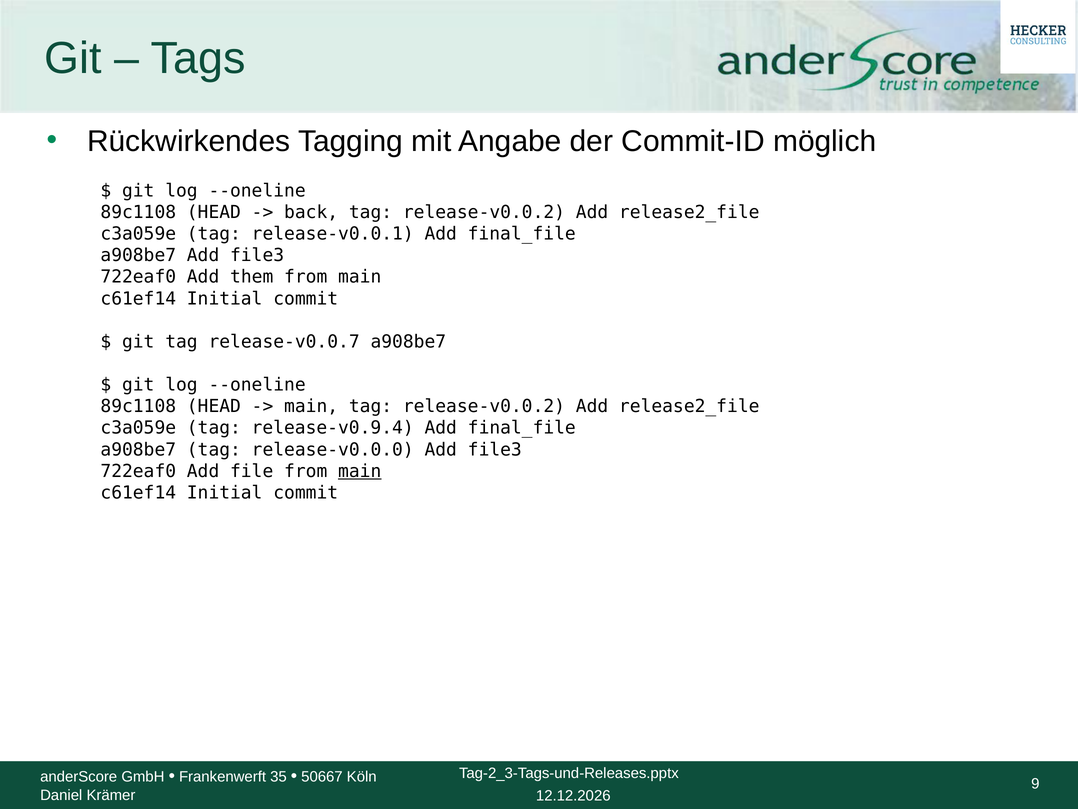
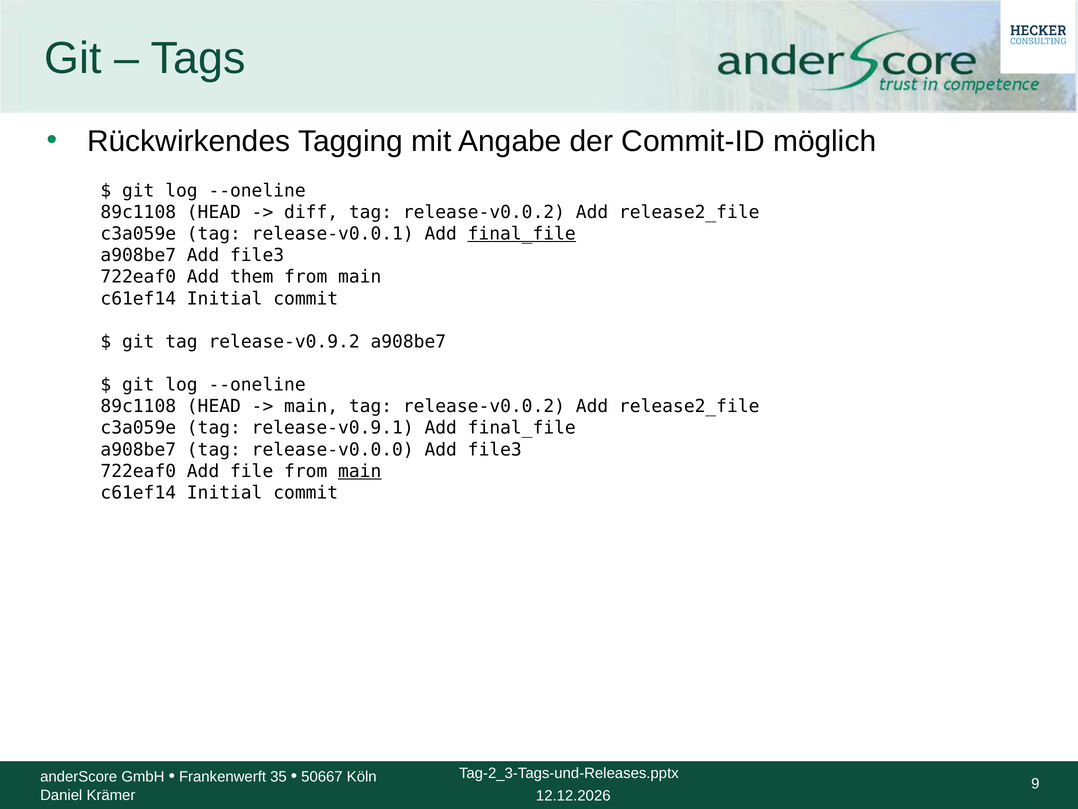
back: back -> diff
final_file at (522, 234) underline: none -> present
release-v0.0.7: release-v0.0.7 -> release-v0.9.2
release-v0.9.4: release-v0.9.4 -> release-v0.9.1
